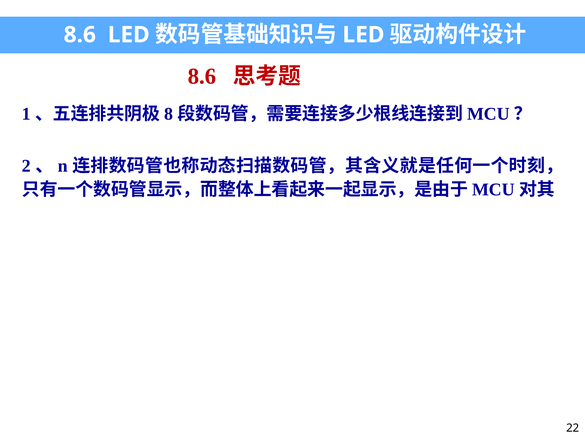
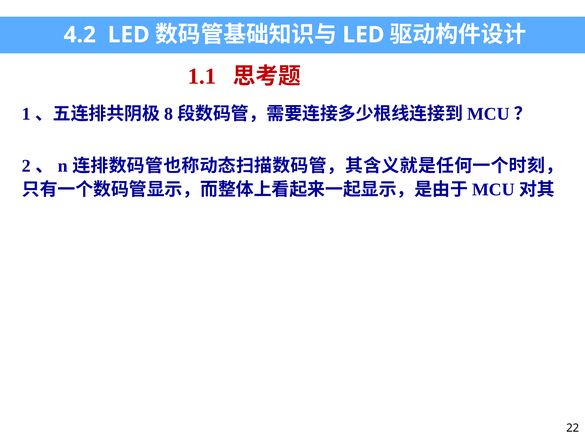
8.6 at (80, 35): 8.6 -> 4.2
8.6 at (202, 76): 8.6 -> 1.1
